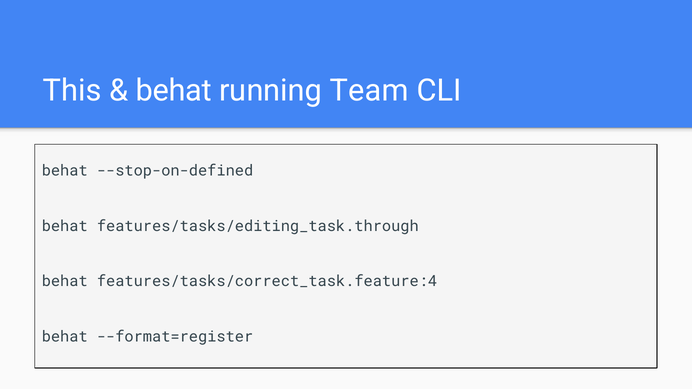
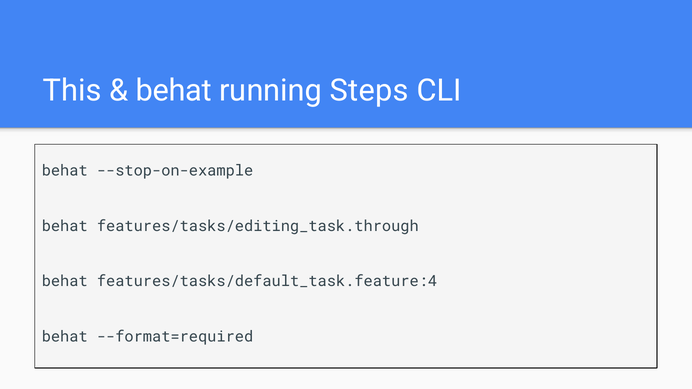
Team: Team -> Steps
--stop-on-defined: --stop-on-defined -> --stop-on-example
features/tasks/correct_task.feature:4: features/tasks/correct_task.feature:4 -> features/tasks/default_task.feature:4
--format=register: --format=register -> --format=required
